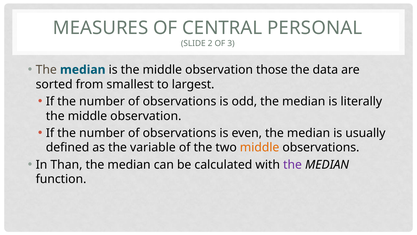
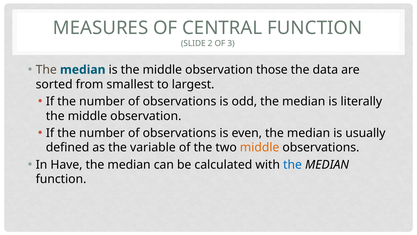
CENTRAL PERSONAL: PERSONAL -> FUNCTION
Than: Than -> Have
the at (293, 164) colour: purple -> blue
